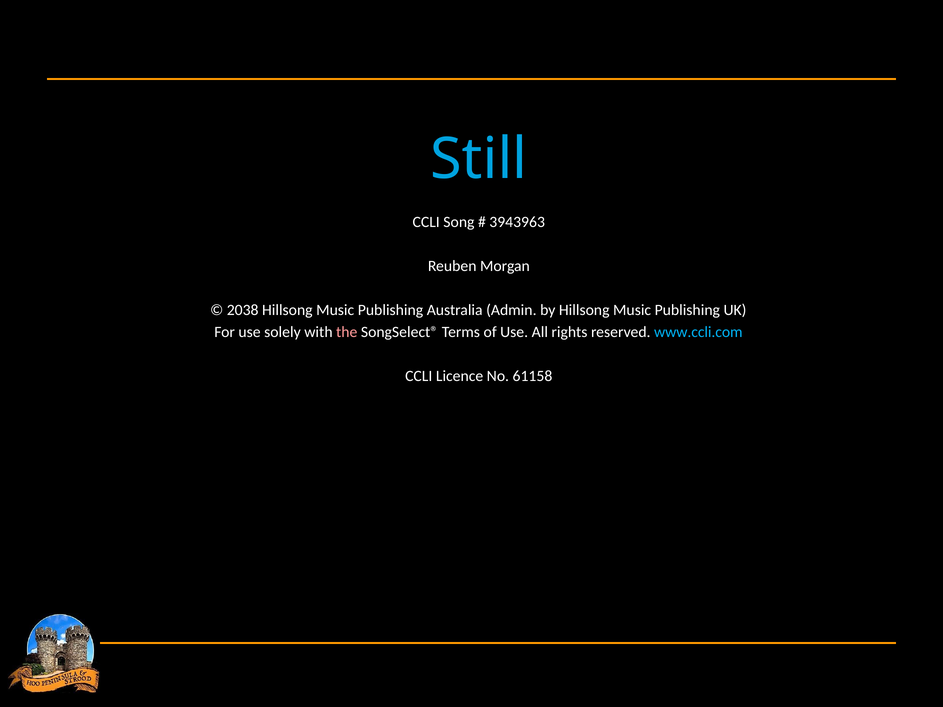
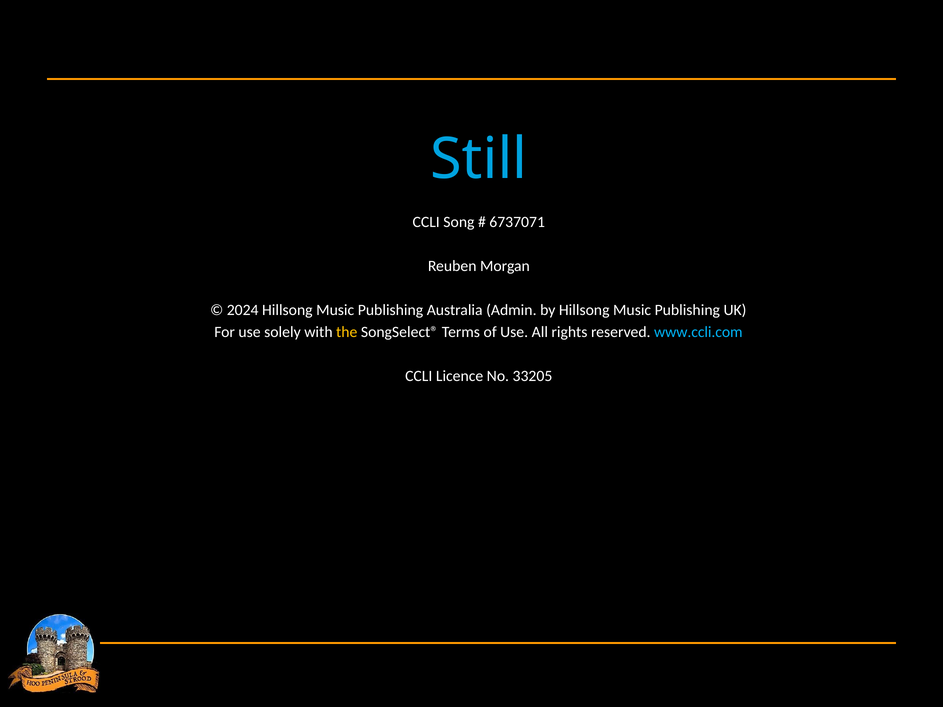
3943963: 3943963 -> 6737071
2038: 2038 -> 2024
the colour: pink -> yellow
61158: 61158 -> 33205
